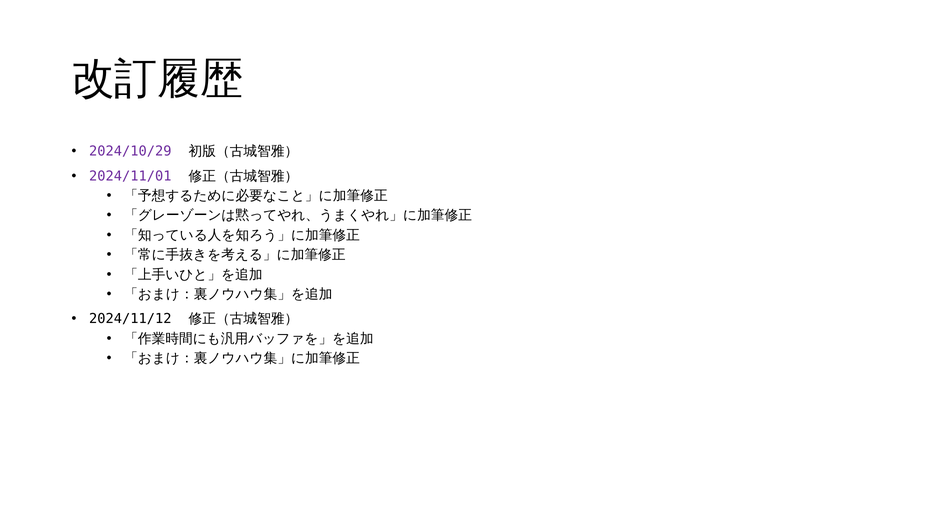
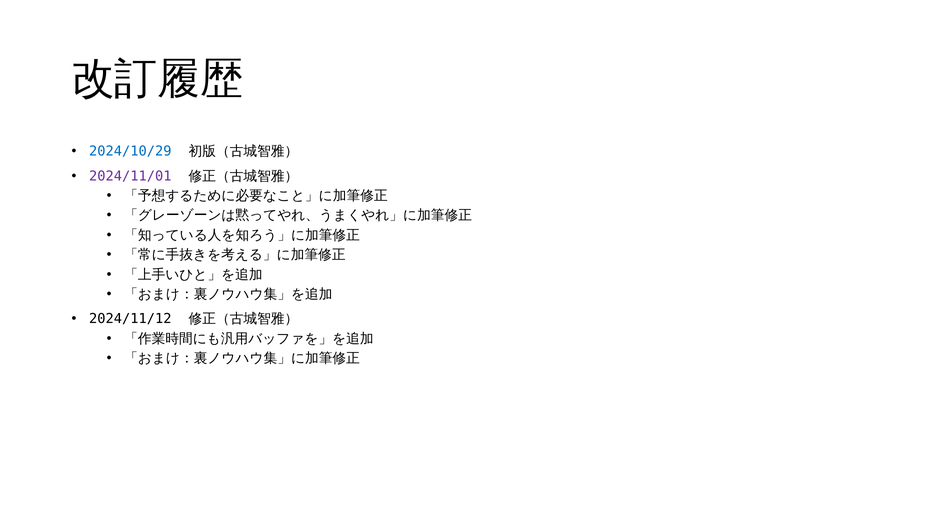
2024/10/29 colour: purple -> blue
